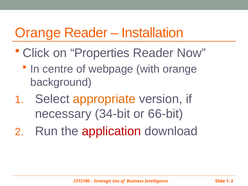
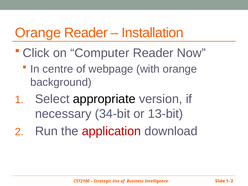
Properties: Properties -> Computer
appropriate colour: orange -> black
66-bit: 66-bit -> 13-bit
